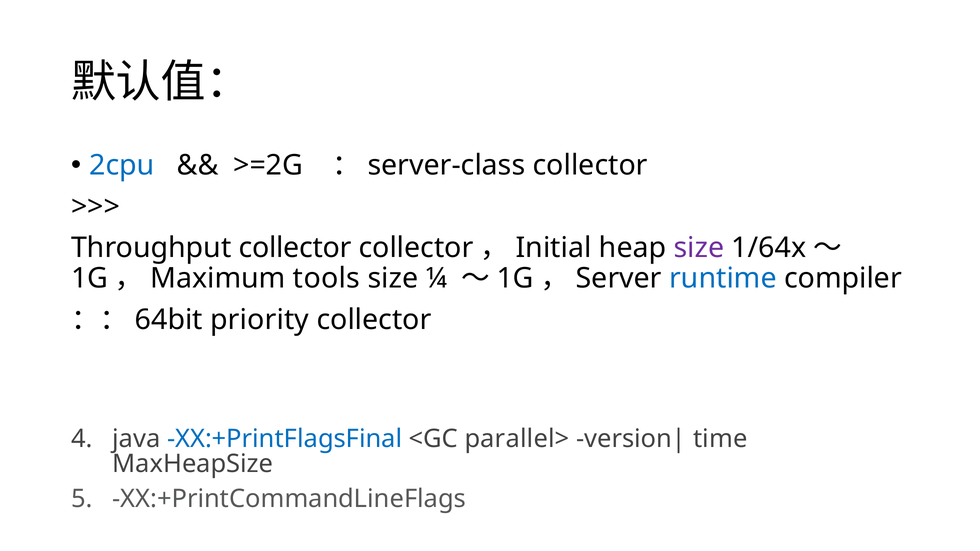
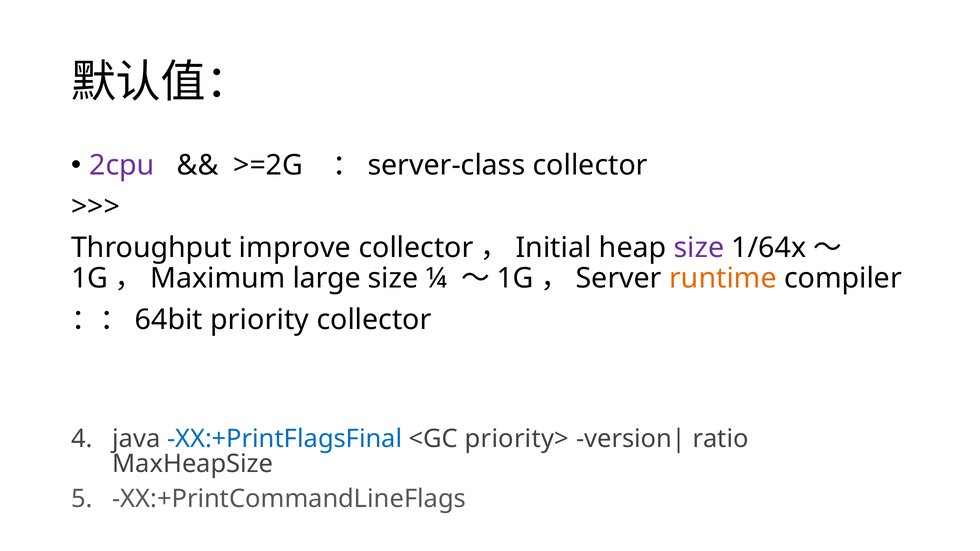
2cpu colour: blue -> purple
Throughput collector: collector -> improve
tools: tools -> large
runtime colour: blue -> orange
parallel>: parallel> -> priority>
time: time -> ratio
